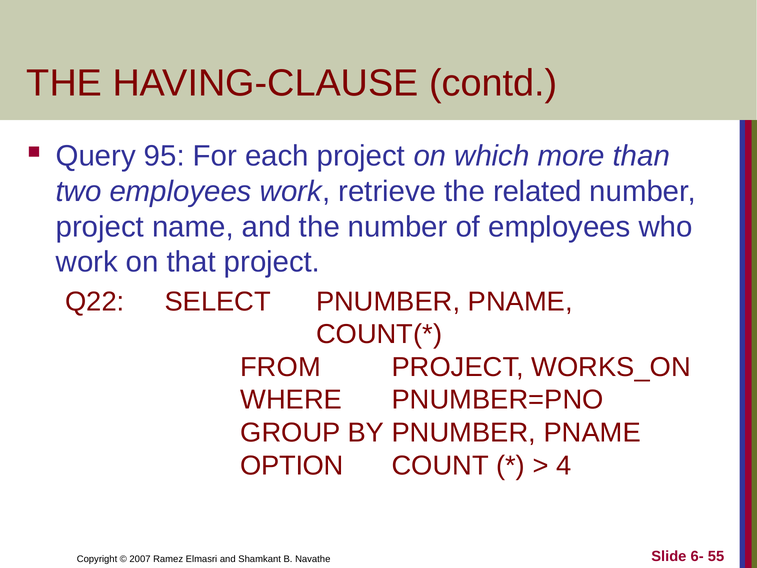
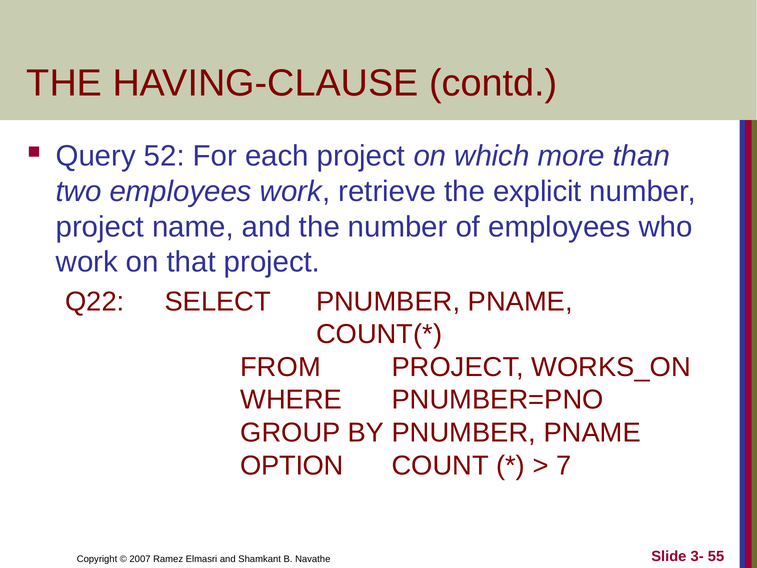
95: 95 -> 52
related: related -> explicit
4: 4 -> 7
6-: 6- -> 3-
